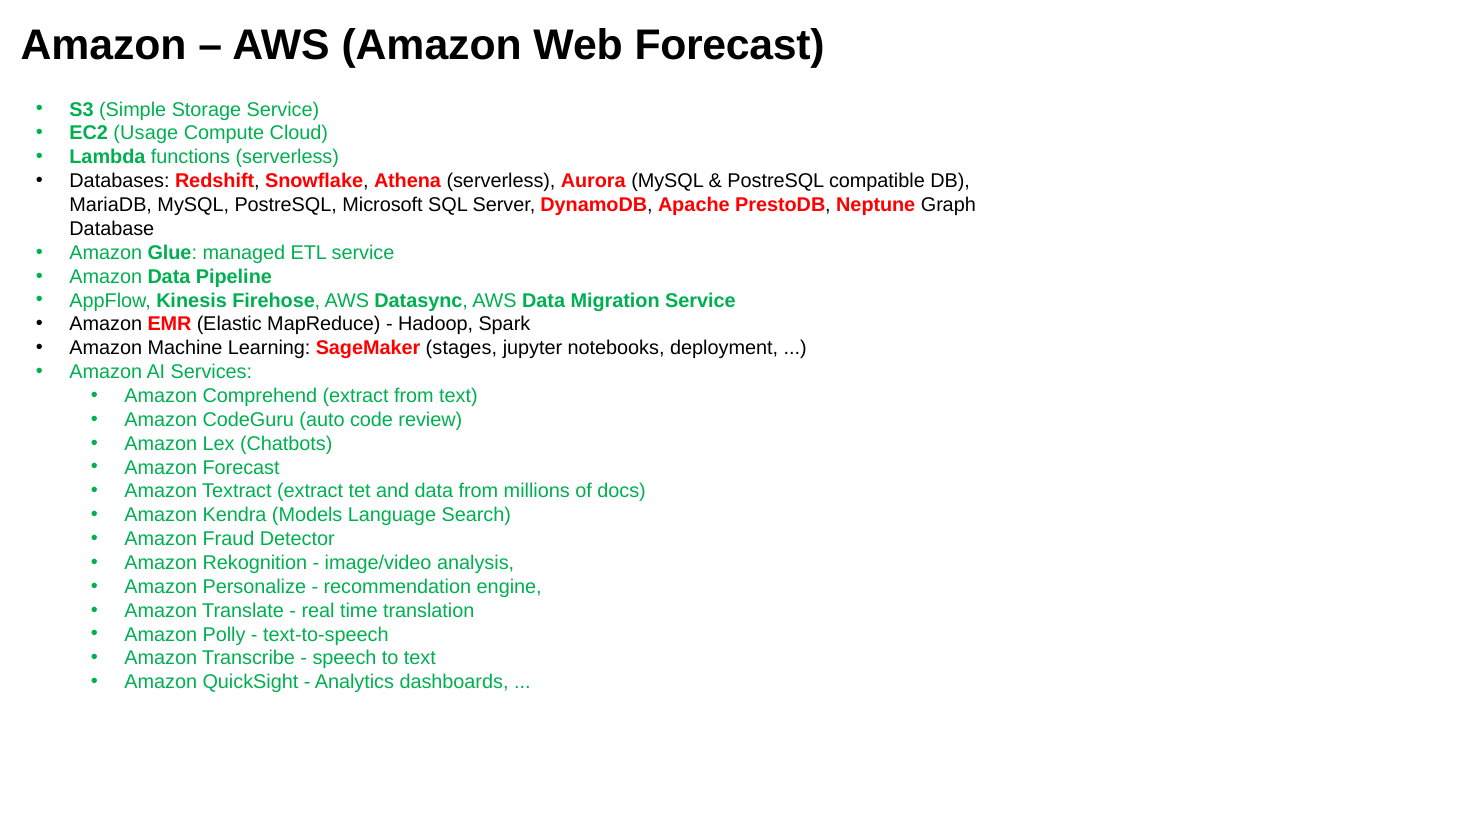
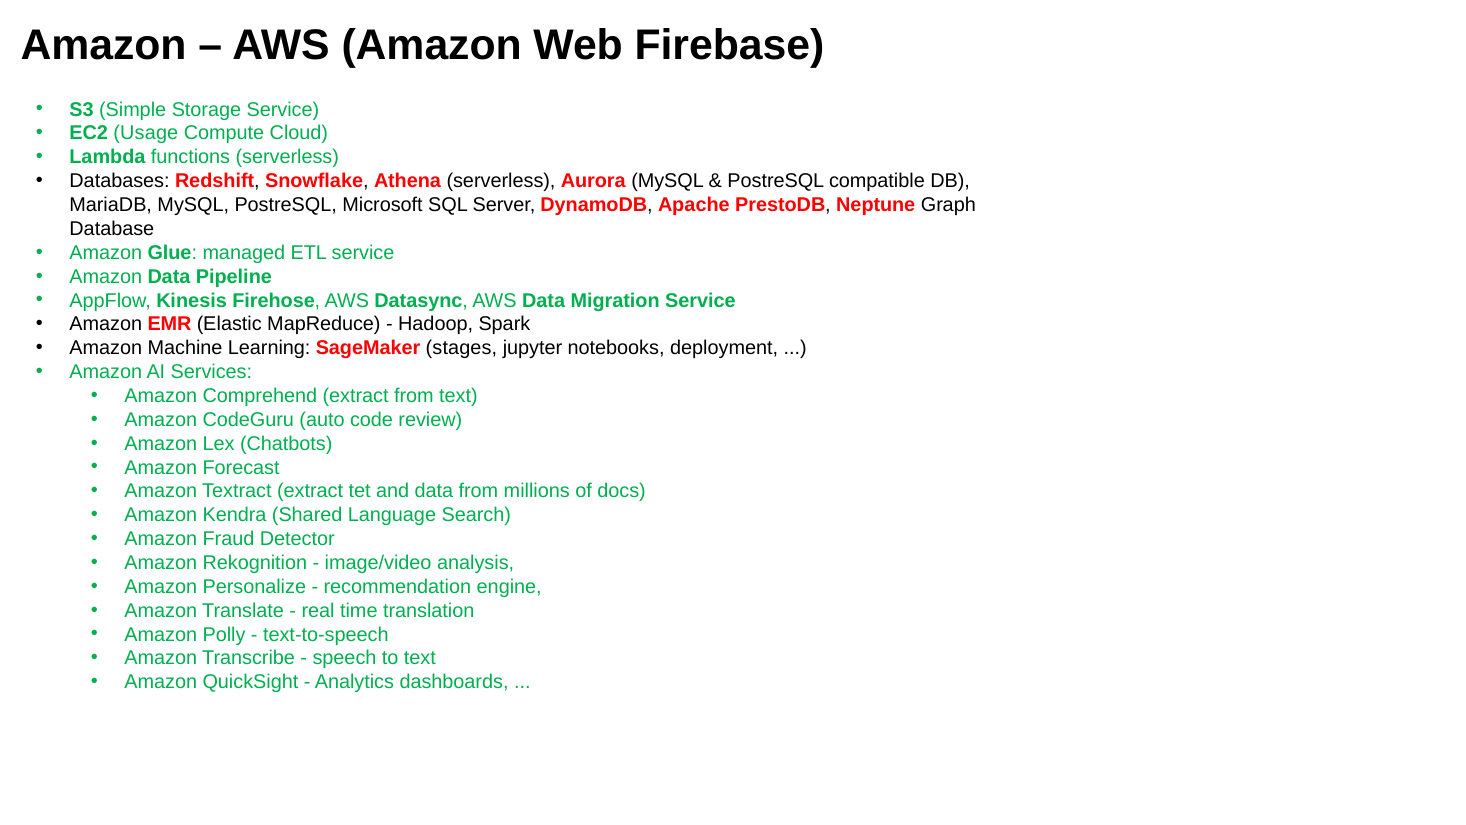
Web Forecast: Forecast -> Firebase
Models: Models -> Shared
